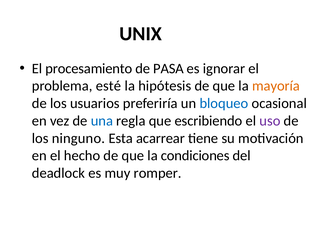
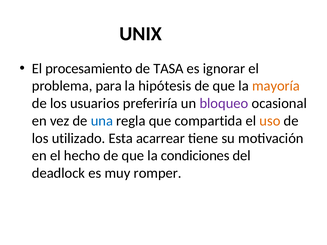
PASA: PASA -> TASA
esté: esté -> para
bloqueo colour: blue -> purple
escribiendo: escribiendo -> compartida
uso colour: purple -> orange
ninguno: ninguno -> utilizado
